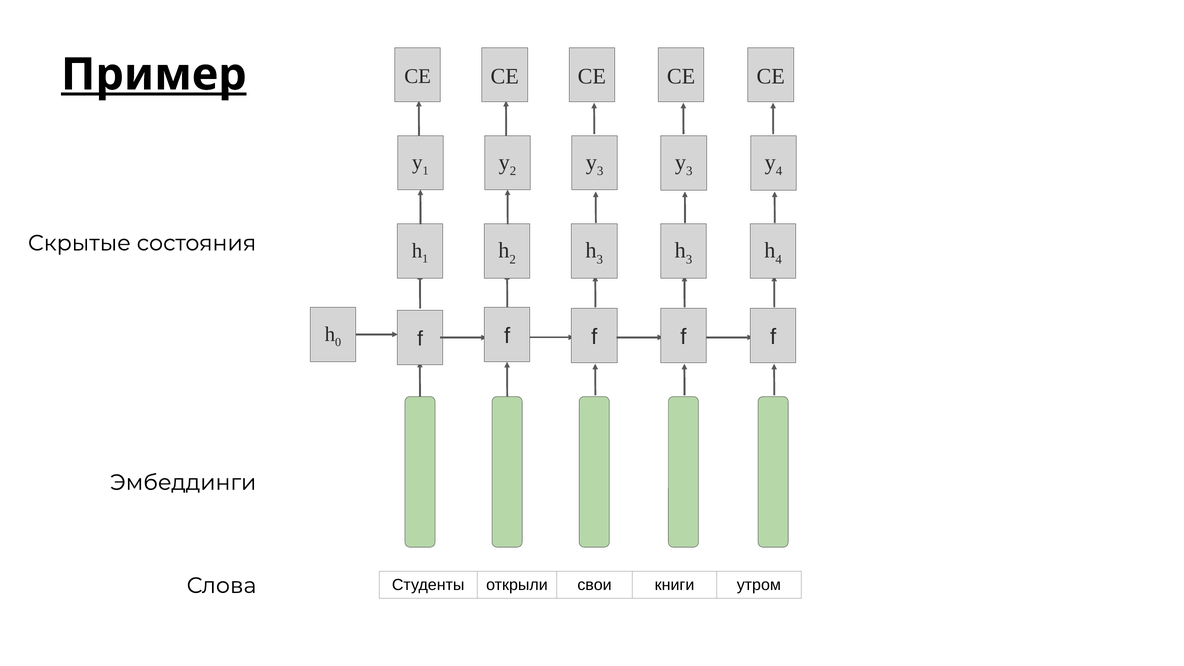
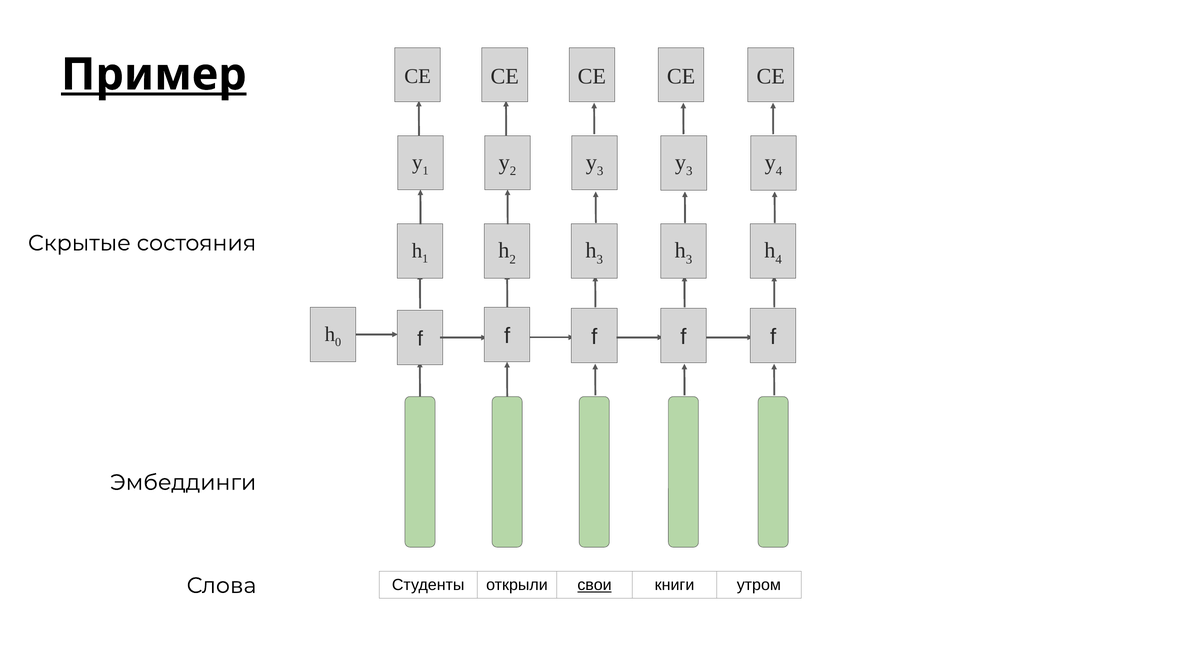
свои underline: none -> present
